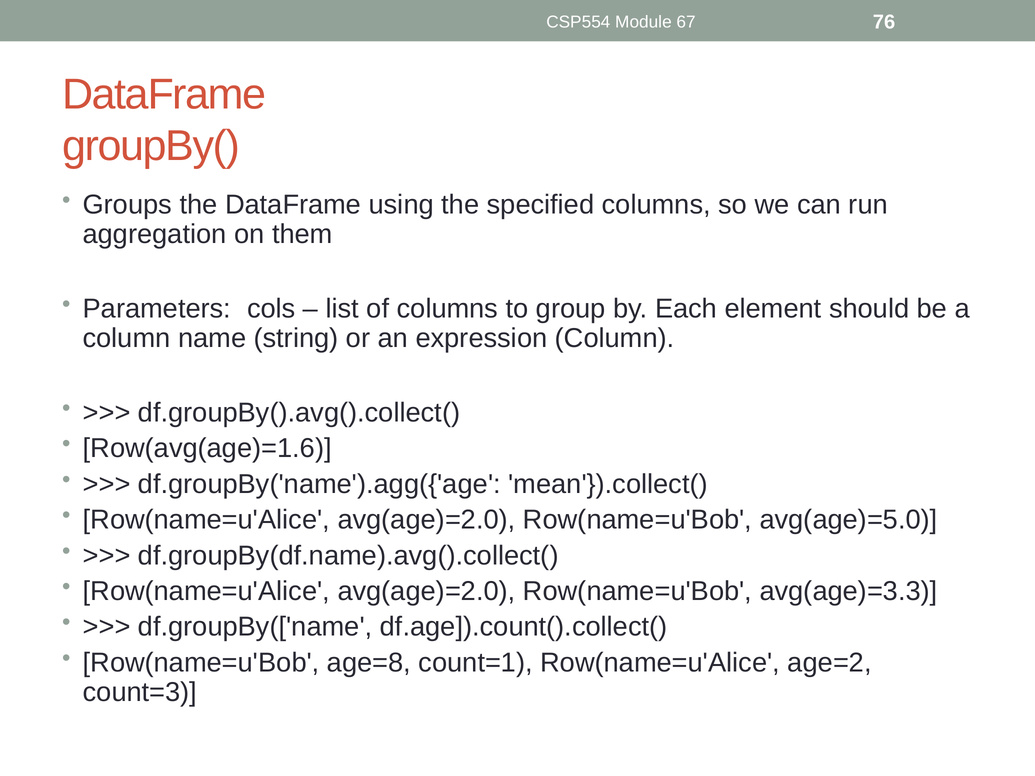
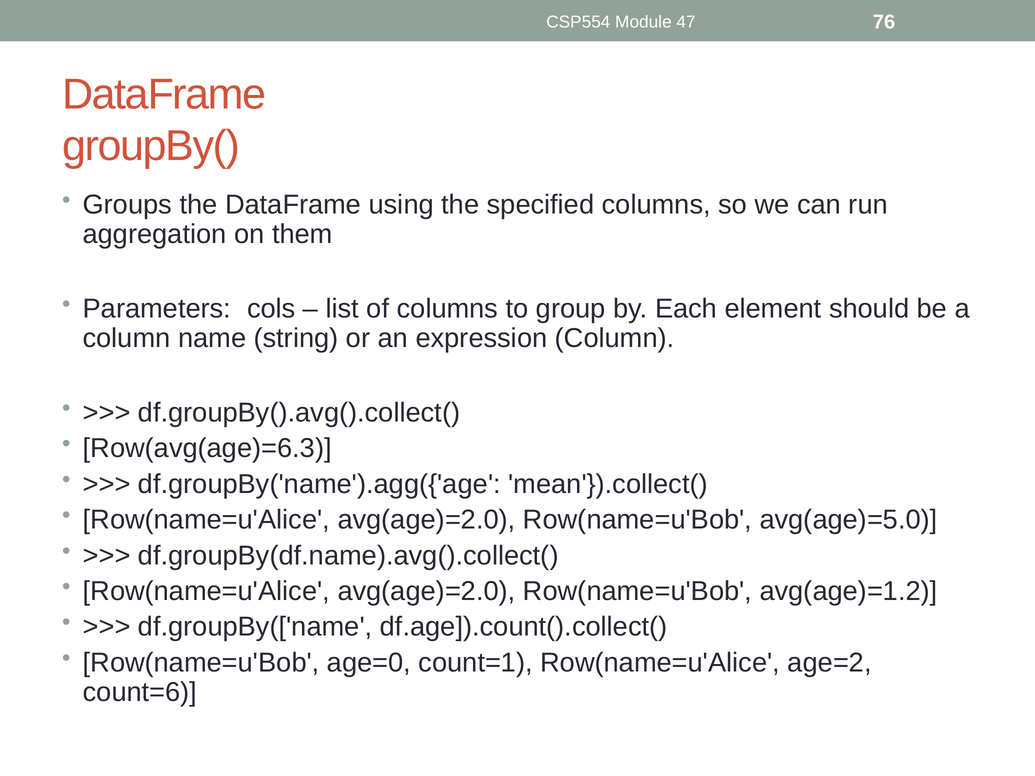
67: 67 -> 47
Row(avg(age)=1.6: Row(avg(age)=1.6 -> Row(avg(age)=6.3
avg(age)=3.3: avg(age)=3.3 -> avg(age)=1.2
age=8: age=8 -> age=0
count=3: count=3 -> count=6
